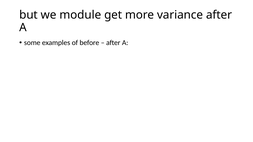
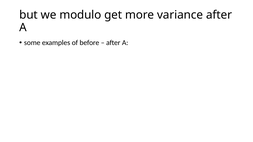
module: module -> modulo
